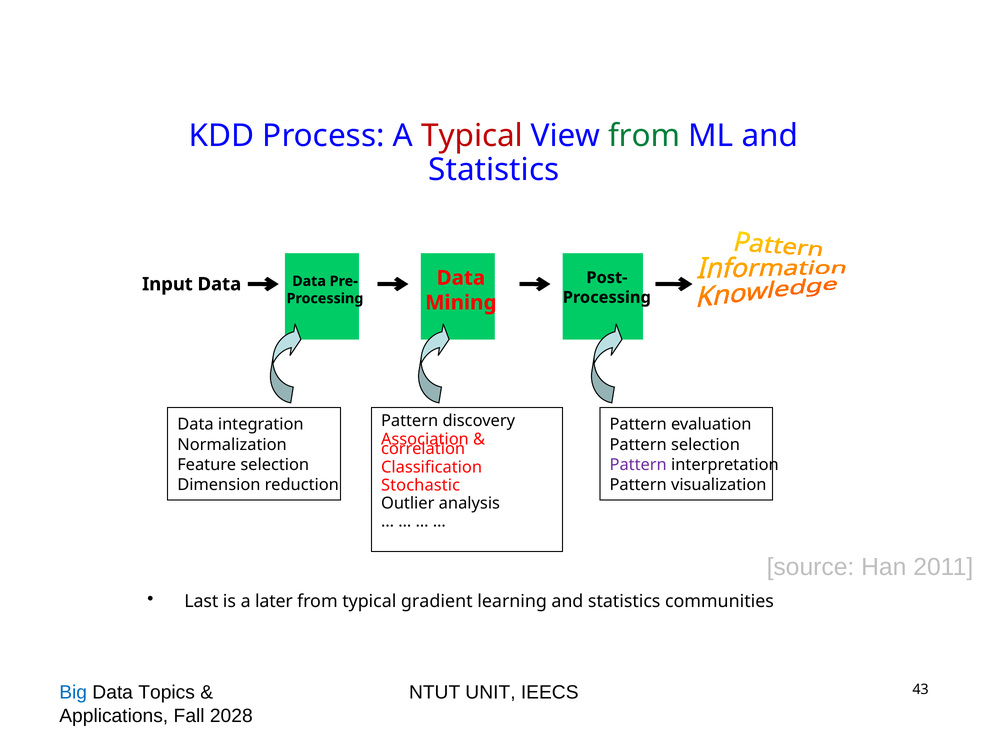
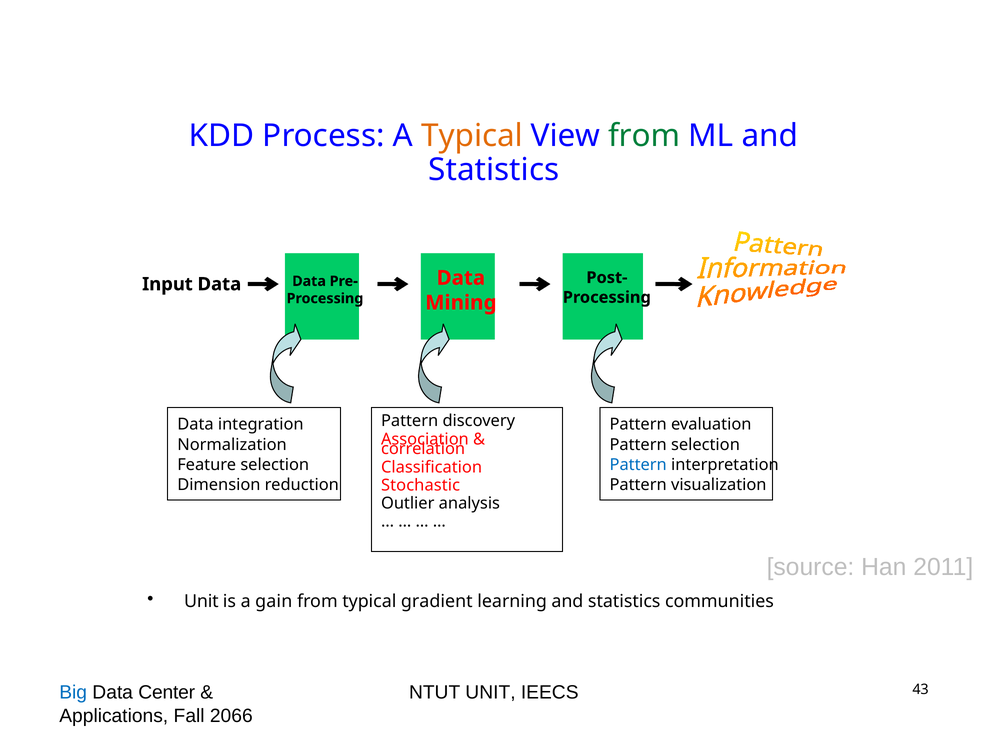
Typical at (472, 136) colour: red -> orange
Pattern at (638, 465) colour: purple -> blue
Last at (201, 602): Last -> Unit
later: later -> gain
Topics: Topics -> Center
2028: 2028 -> 2066
